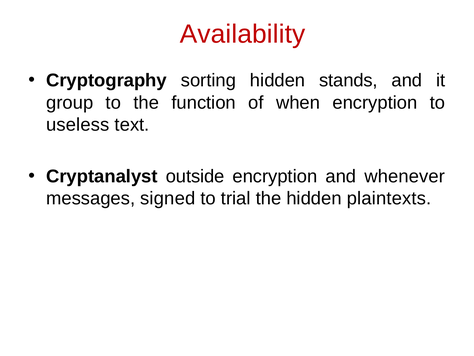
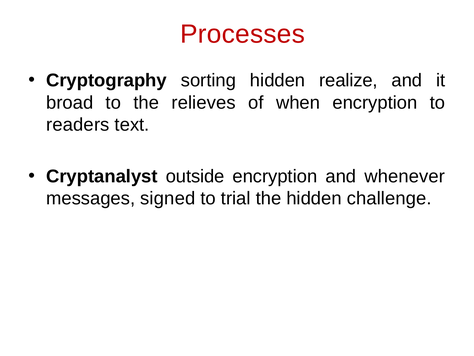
Availability: Availability -> Processes
stands: stands -> realize
group: group -> broad
function: function -> relieves
useless: useless -> readers
plaintexts: plaintexts -> challenge
